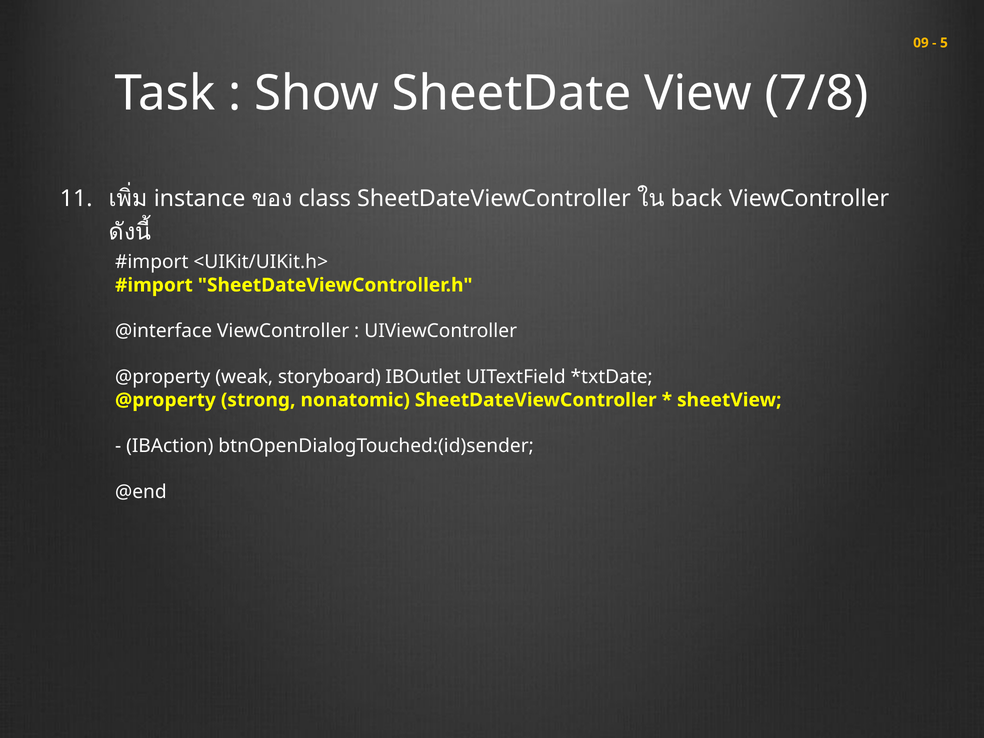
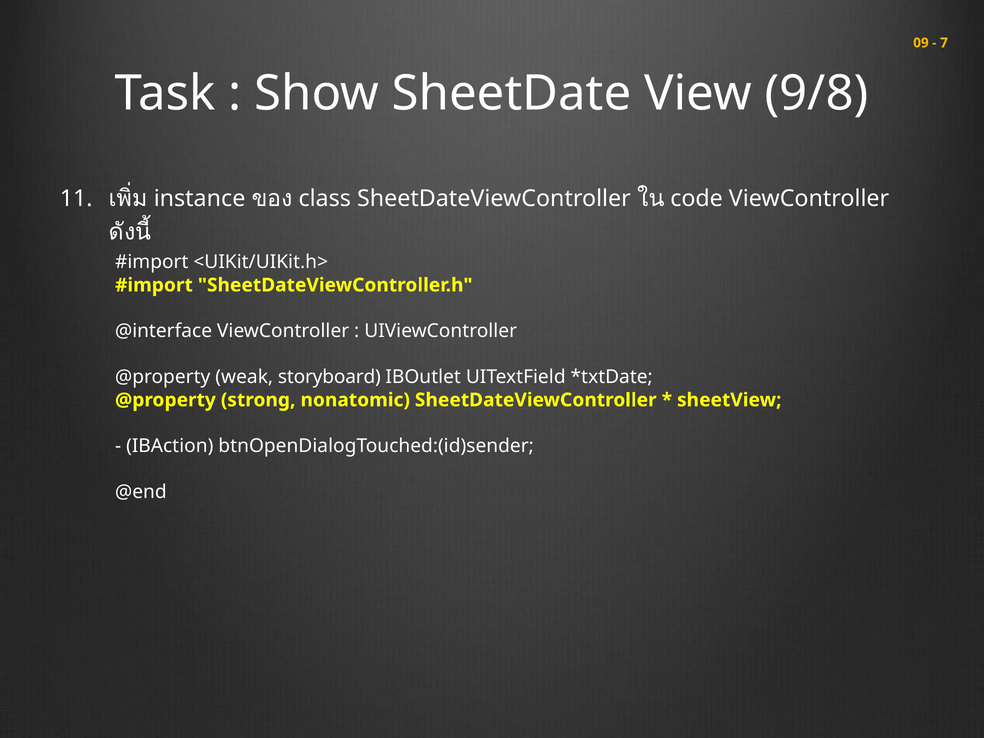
5: 5 -> 7
7/8: 7/8 -> 9/8
back: back -> code
